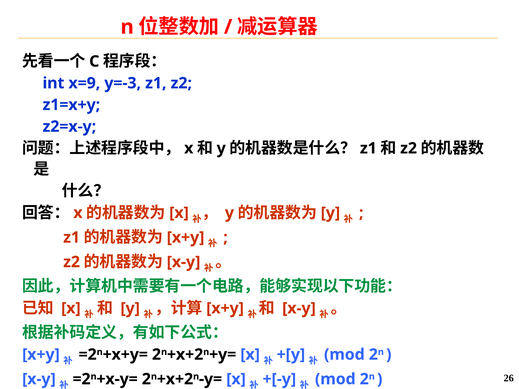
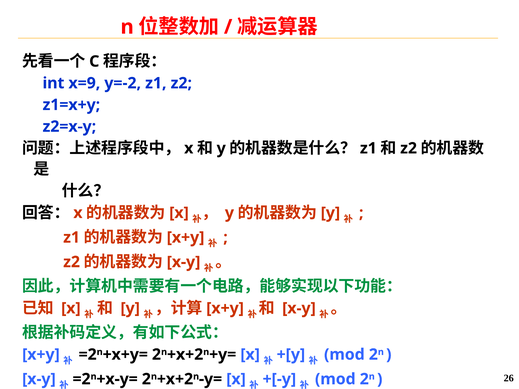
y=-3: y=-3 -> y=-2
